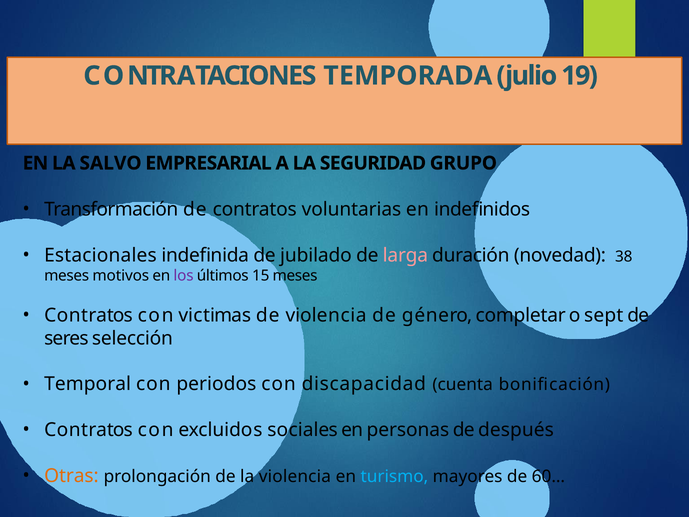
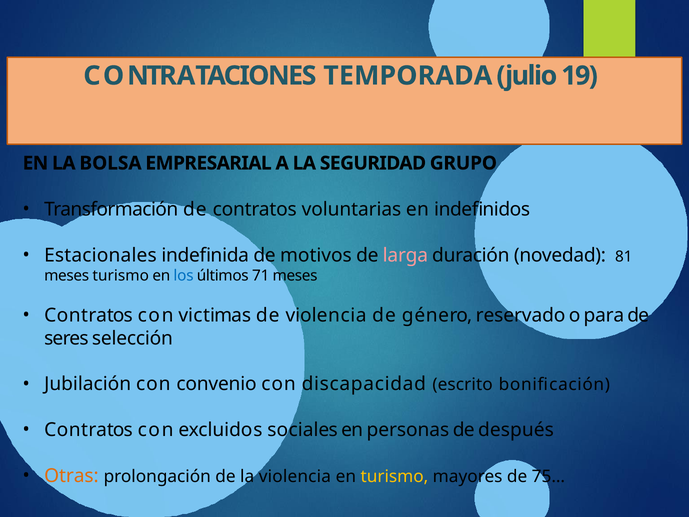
SALVO: SALVO -> BOLSA
jubilado: jubilado -> motivos
38: 38 -> 81
meses motivos: motivos -> turismo
los colour: purple -> blue
15: 15 -> 71
completar: completar -> reservado
sept: sept -> para
Temporal: Temporal -> Jubilación
periodos: periodos -> convenio
cuenta: cuenta -> escrito
turismo at (394, 476) colour: light blue -> yellow
60…: 60… -> 75…
